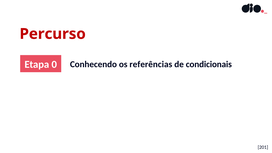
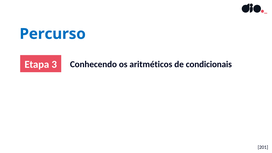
Percurso colour: red -> blue
0: 0 -> 3
referências: referências -> aritméticos
